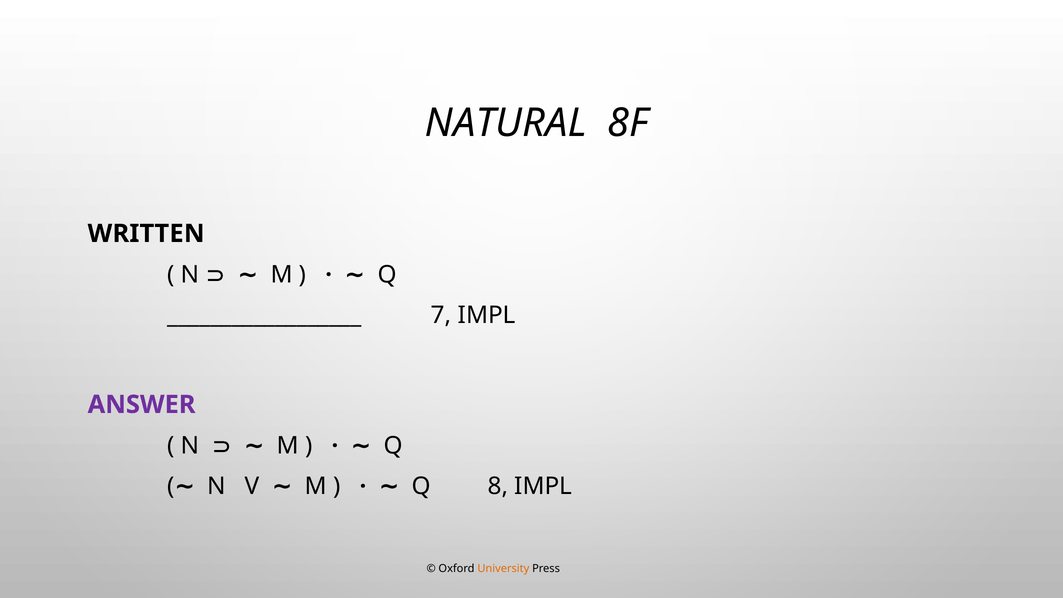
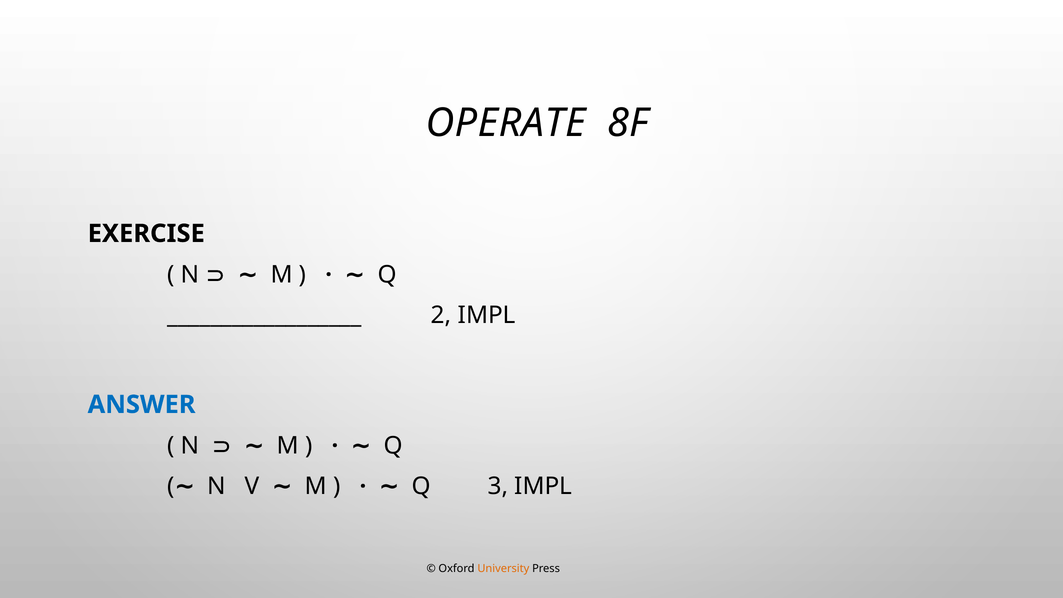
NATURAL: NATURAL -> OPERATE
WRITTEN: WRITTEN -> EXERCISE
7: 7 -> 2
ANSWER colour: purple -> blue
8: 8 -> 3
